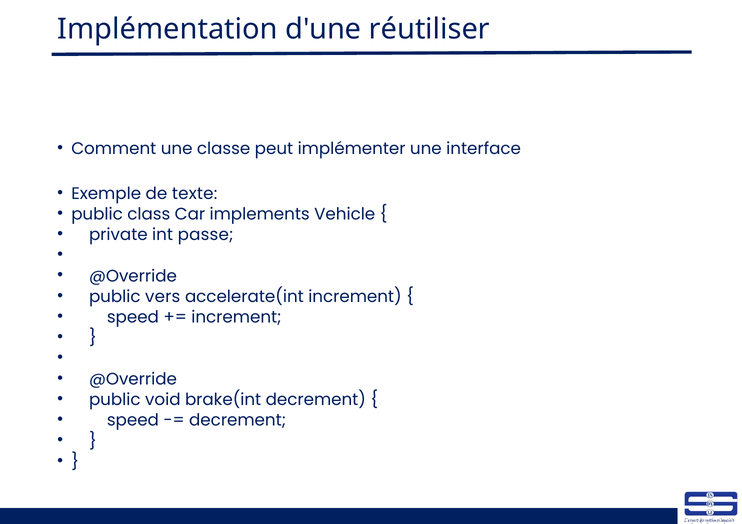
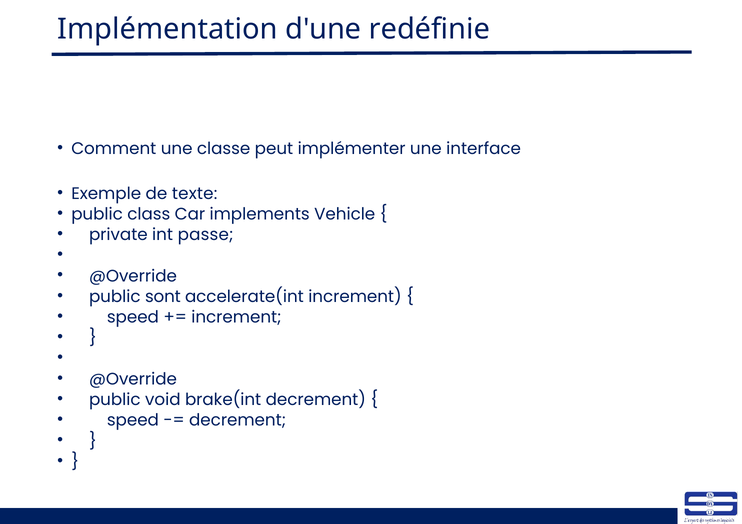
réutiliser: réutiliser -> redéfinie
vers: vers -> sont
